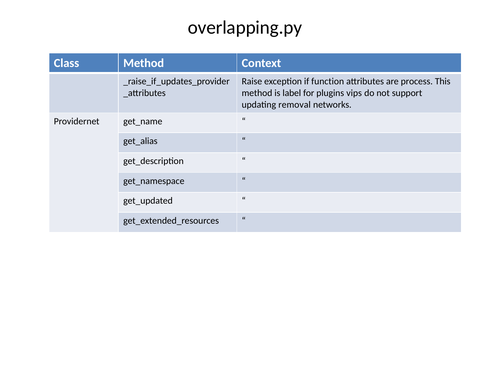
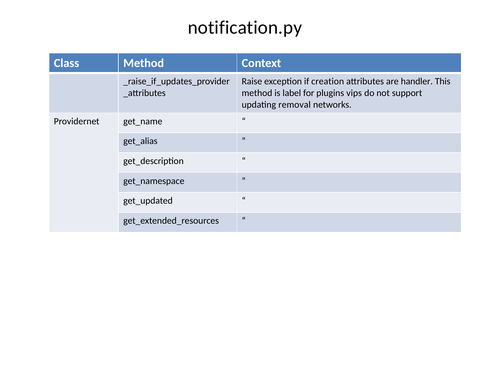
overlapping.py: overlapping.py -> notification.py
function: function -> creation
process: process -> handler
